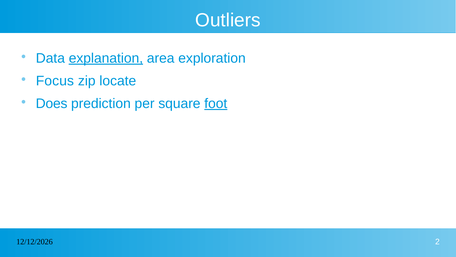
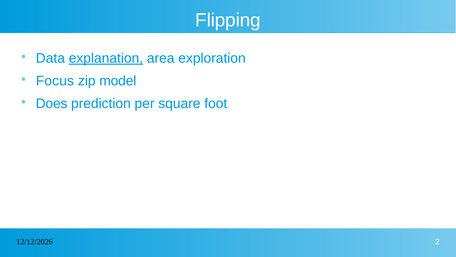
Outliers: Outliers -> Flipping
locate: locate -> model
foot underline: present -> none
